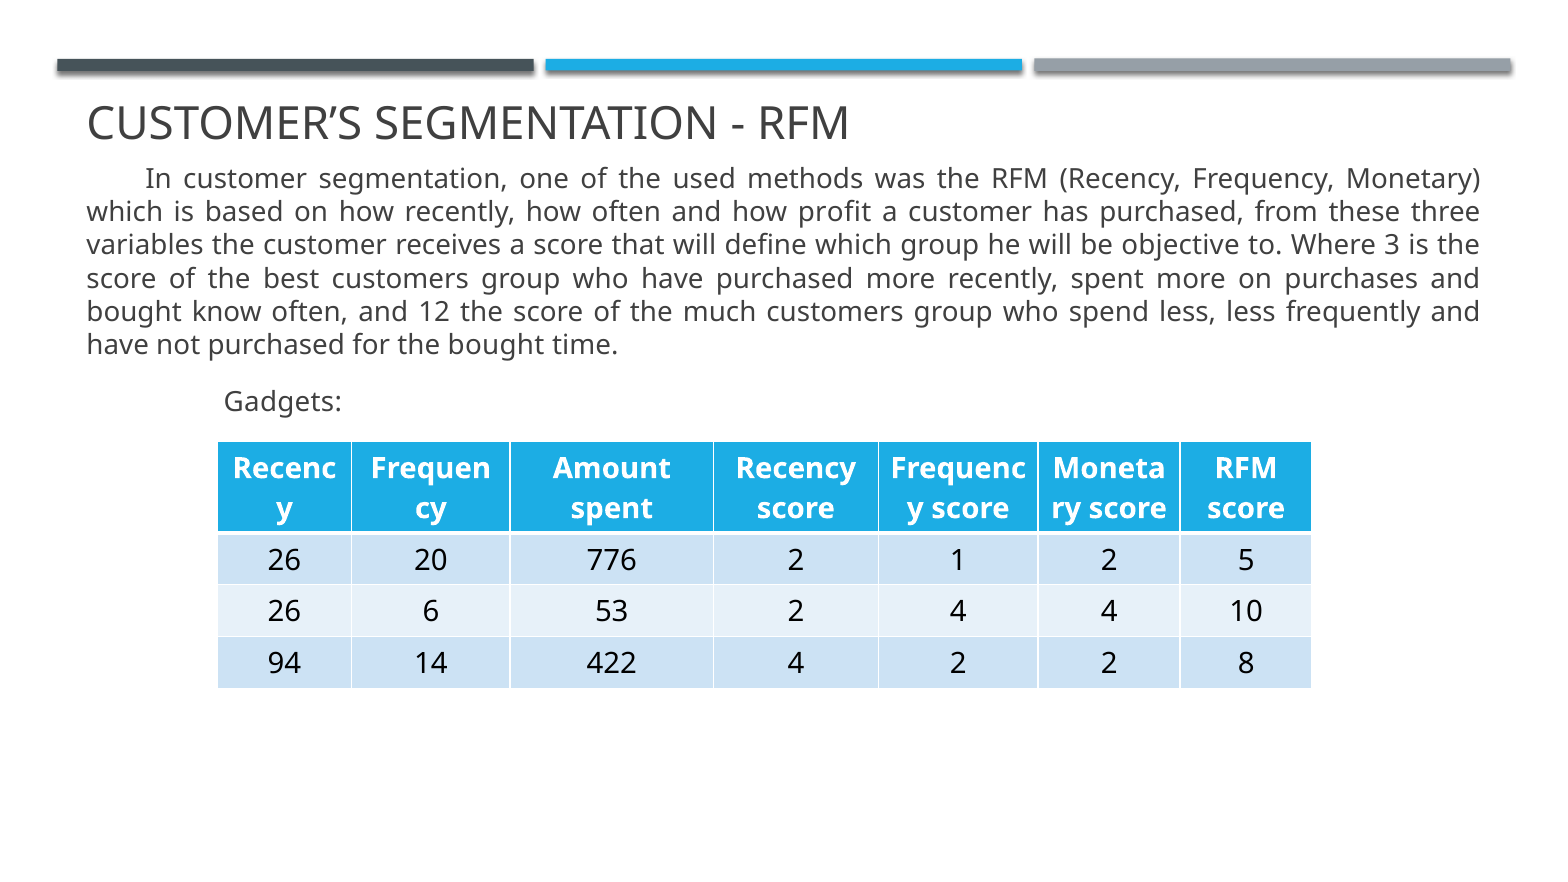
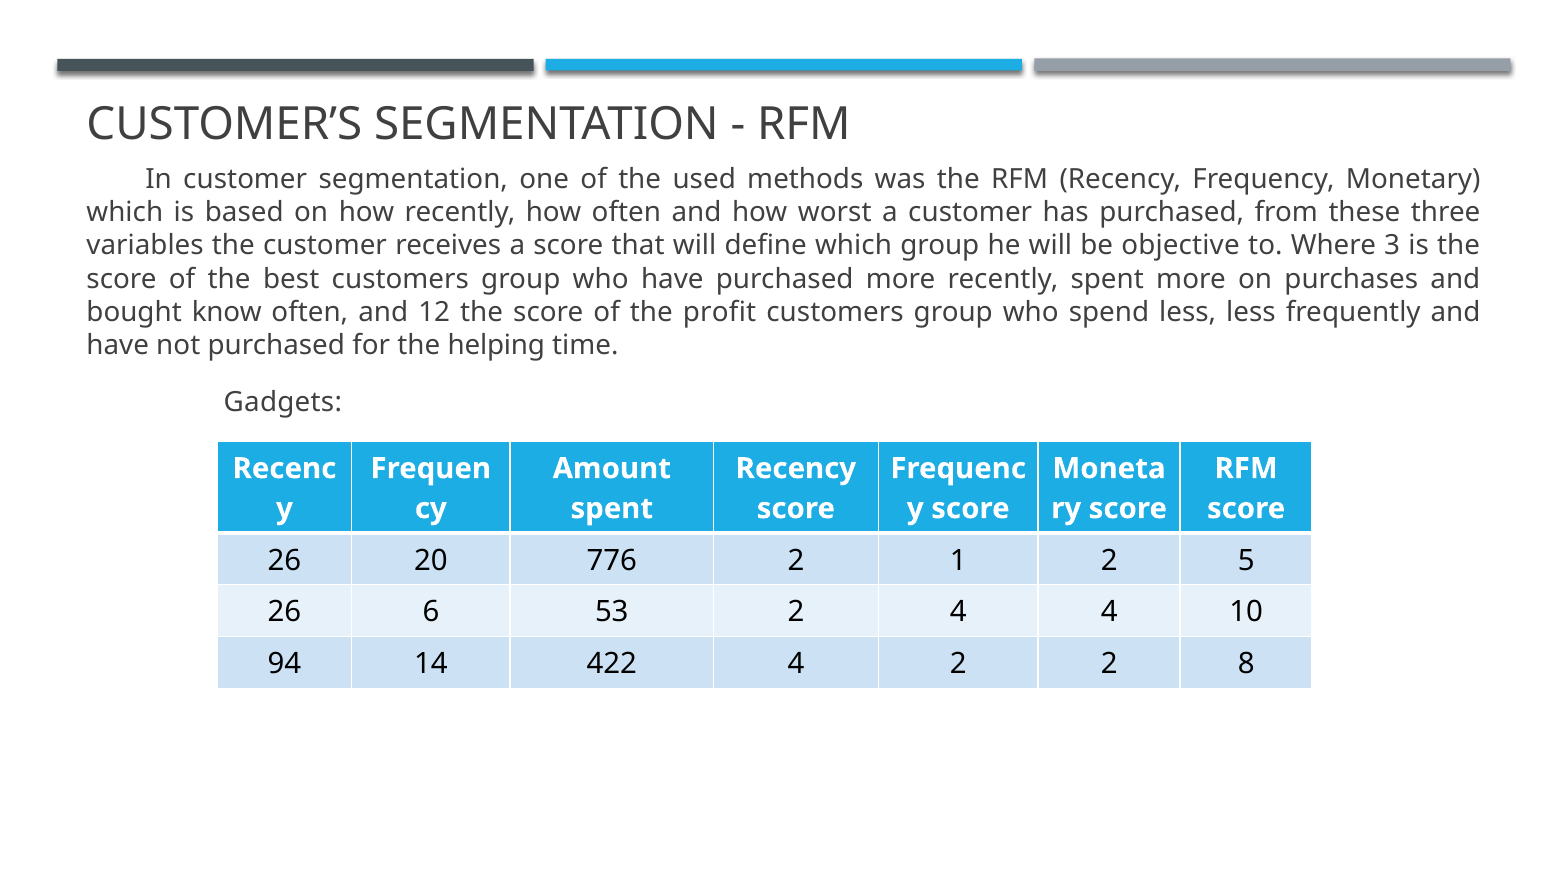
profit: profit -> worst
much: much -> profit
the bought: bought -> helping
